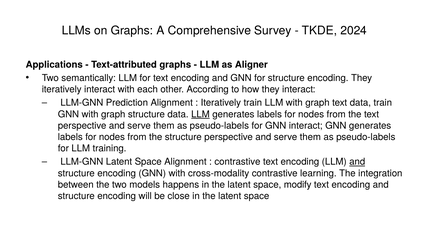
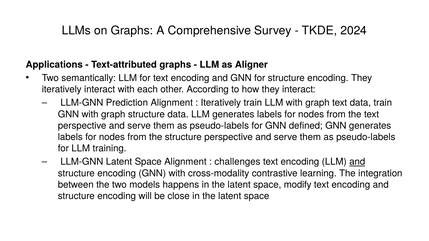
LLM at (200, 114) underline: present -> none
GNN interact: interact -> defined
contrastive at (237, 162): contrastive -> challenges
